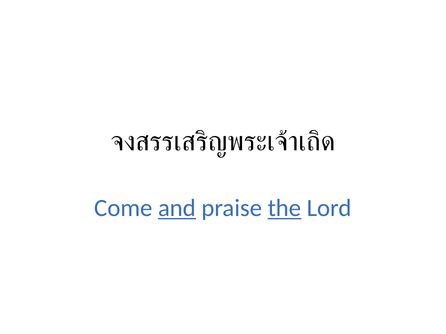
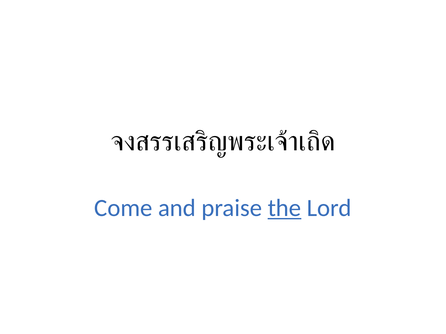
and underline: present -> none
